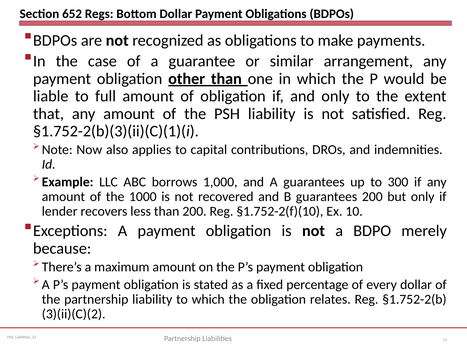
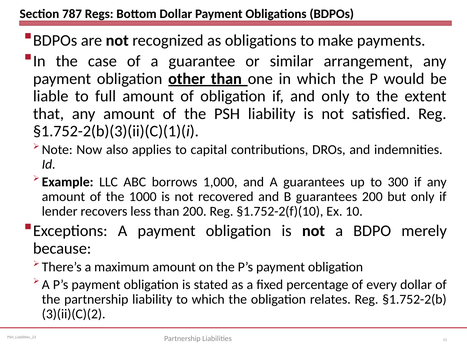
652: 652 -> 787
